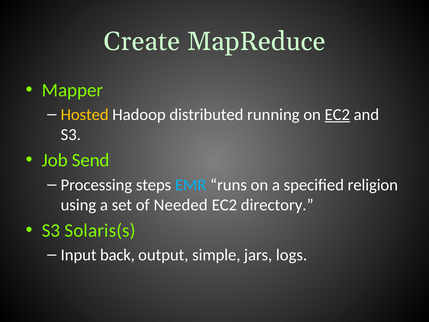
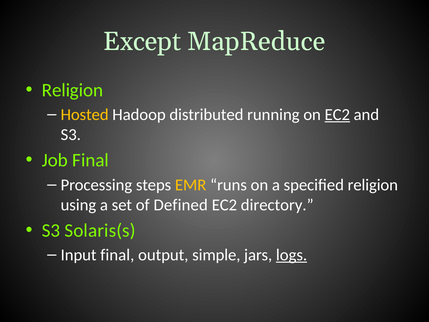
Create: Create -> Except
Mapper at (72, 90): Mapper -> Religion
Job Send: Send -> Final
EMR colour: light blue -> yellow
Needed: Needed -> Defined
Input back: back -> final
logs underline: none -> present
